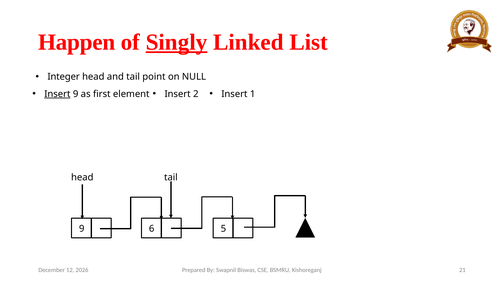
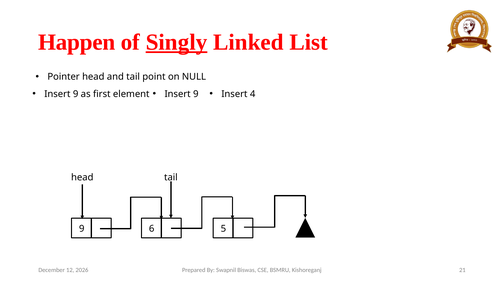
Integer: Integer -> Pointer
Insert at (57, 94) underline: present -> none
2 at (196, 94): 2 -> 9
1: 1 -> 4
